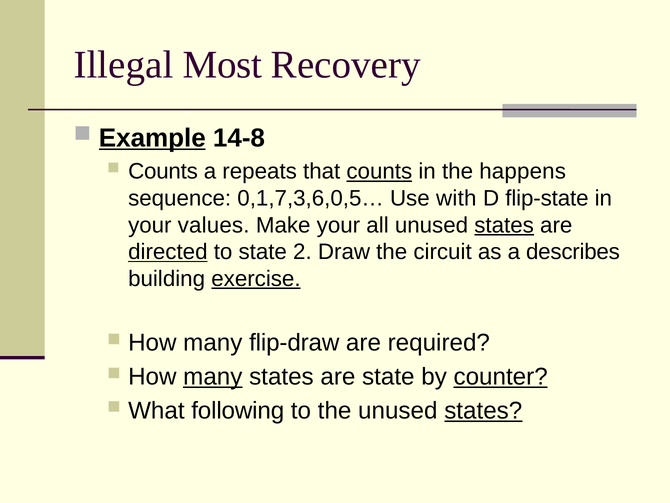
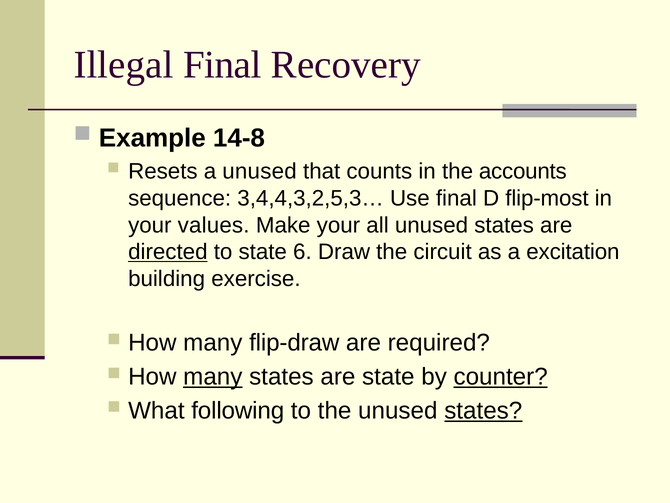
Illegal Most: Most -> Final
Example underline: present -> none
Counts at (163, 171): Counts -> Resets
a repeats: repeats -> unused
counts at (379, 171) underline: present -> none
happens: happens -> accounts
0,1,7,3,6,0,5…: 0,1,7,3,6,0,5… -> 3,4,4,3,2,5,3…
Use with: with -> final
flip-state: flip-state -> flip-most
states at (504, 225) underline: present -> none
2: 2 -> 6
describes: describes -> excitation
exercise underline: present -> none
